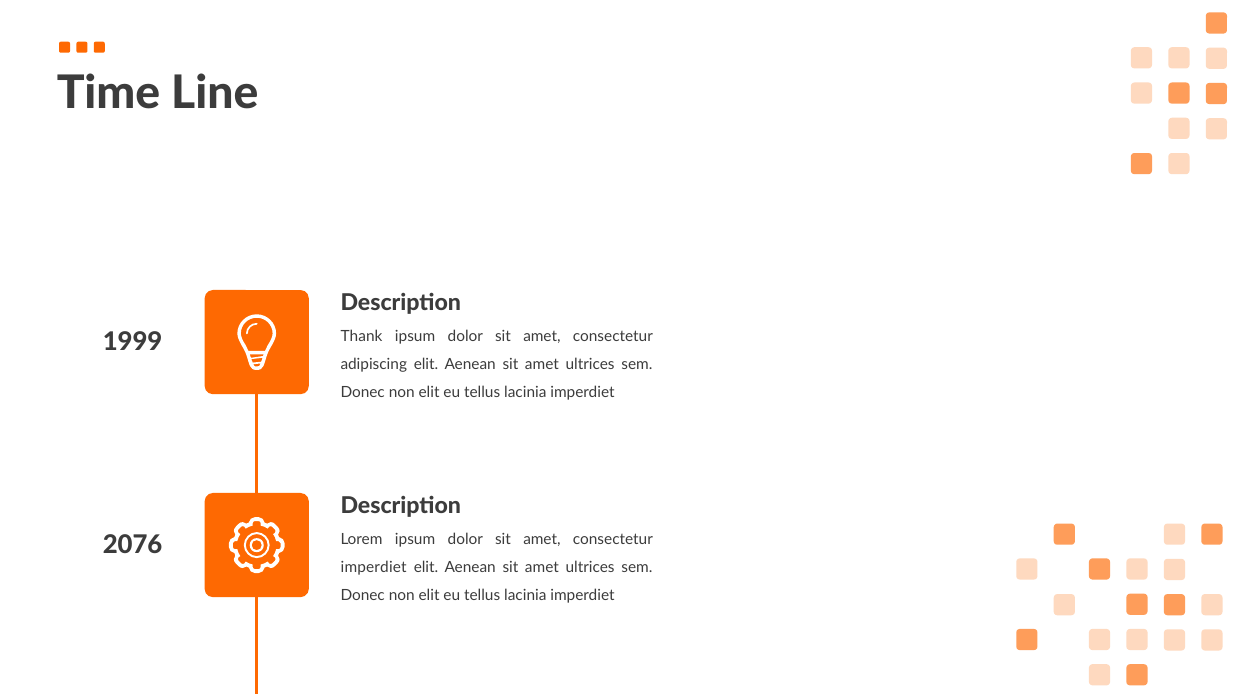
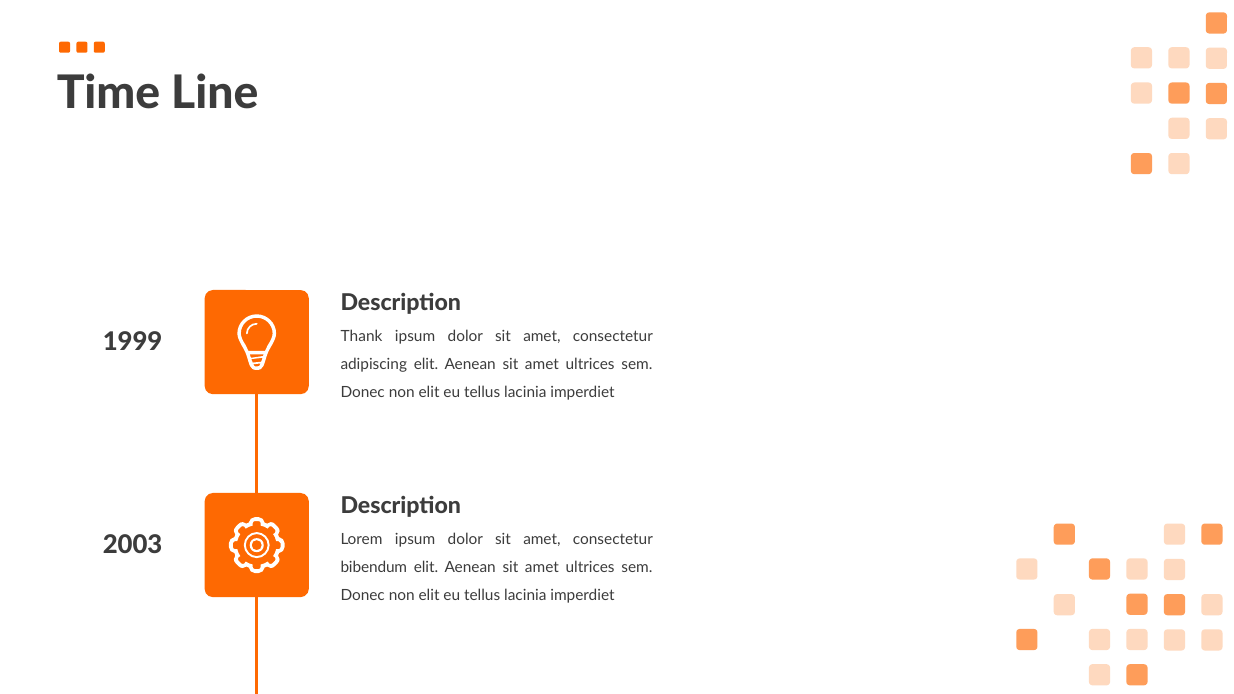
2076: 2076 -> 2003
imperdiet at (374, 568): imperdiet -> bibendum
